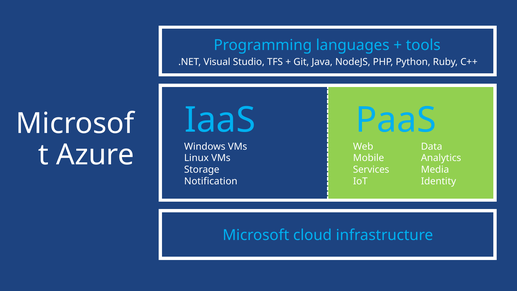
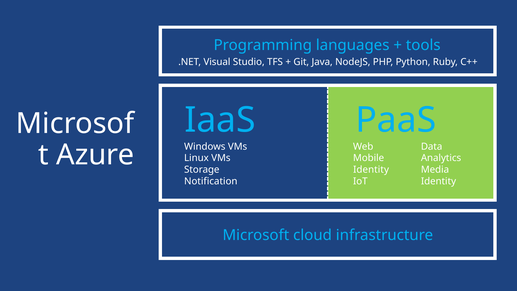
Services at (371, 170): Services -> Identity
